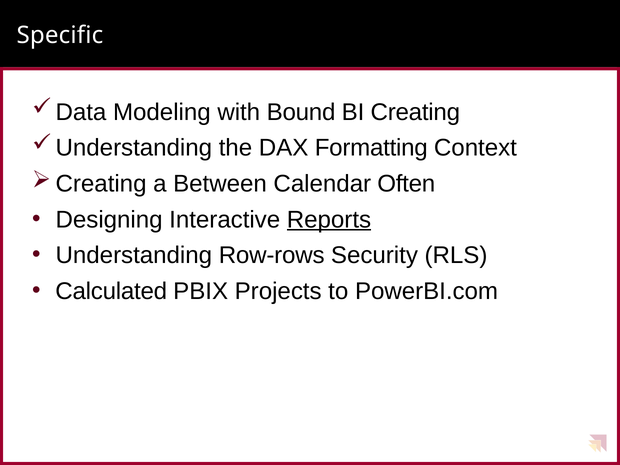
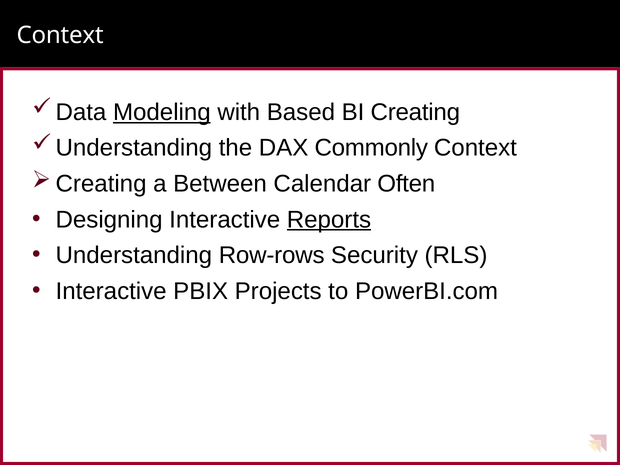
Specific at (60, 35): Specific -> Context
Modeling underline: none -> present
Bound: Bound -> Based
Formatting: Formatting -> Commonly
Calculated at (111, 291): Calculated -> Interactive
